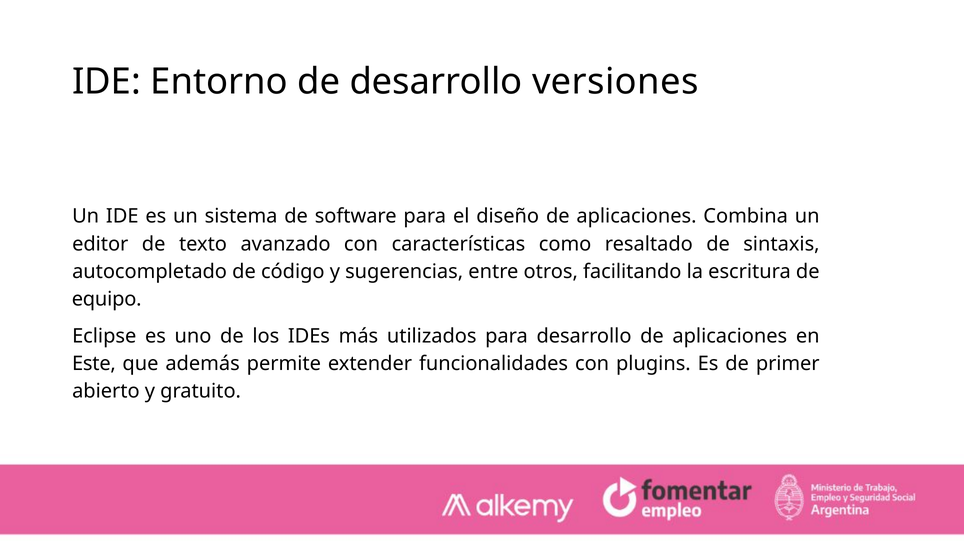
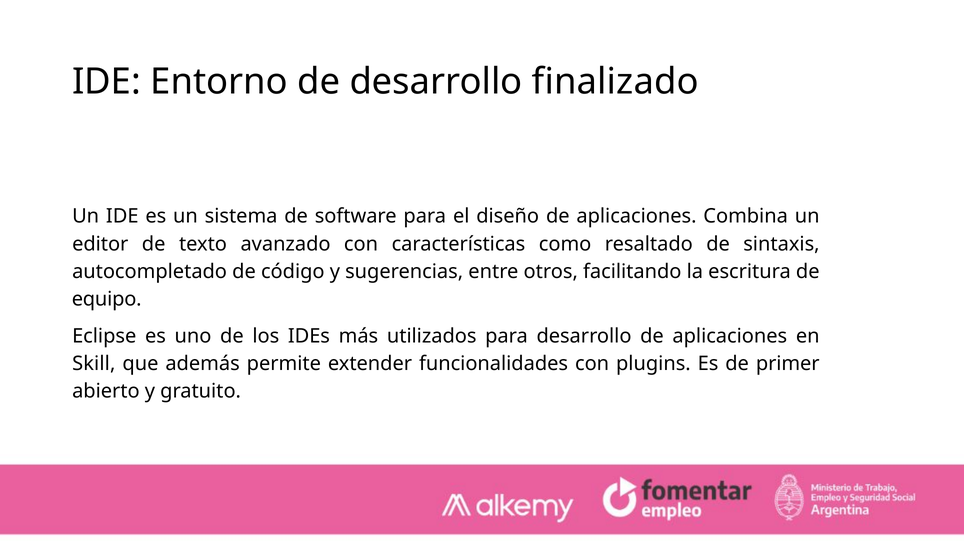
versiones: versiones -> finalizado
Este: Este -> Skill
